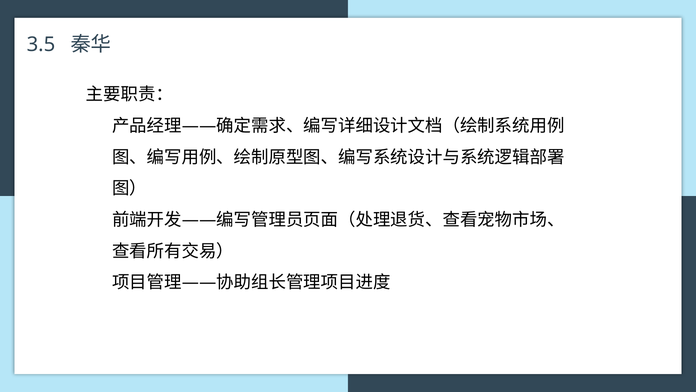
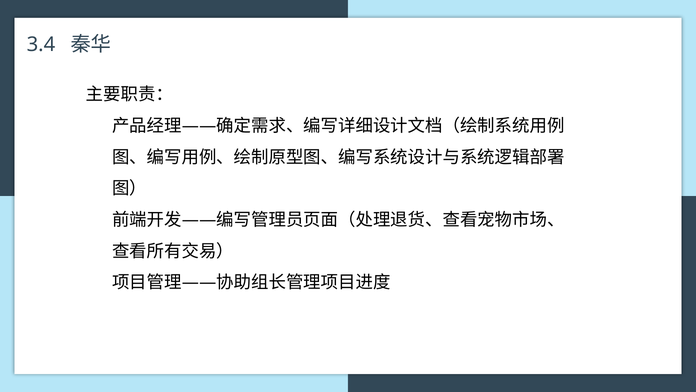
3.5: 3.5 -> 3.4
